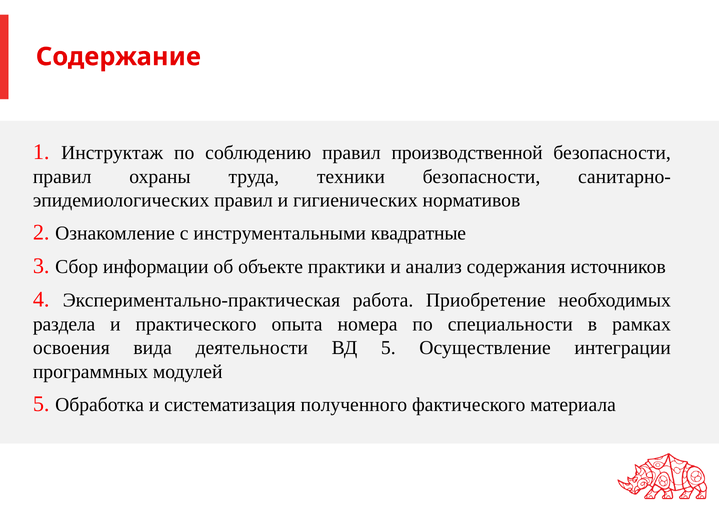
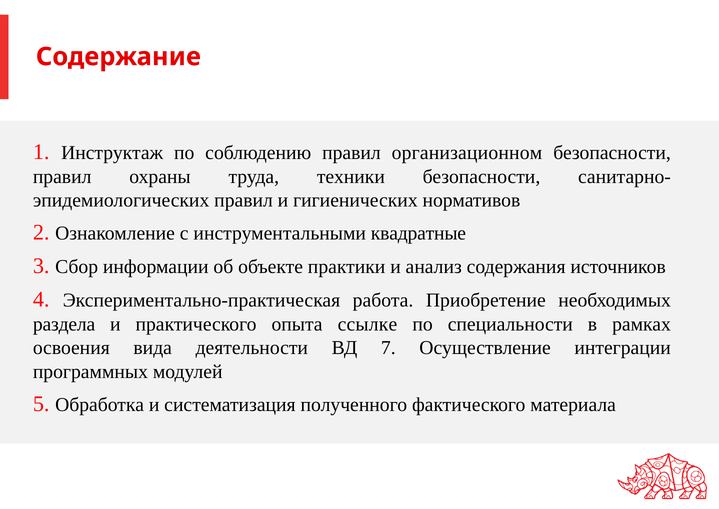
производственной: производственной -> организационном
номера: номера -> ссылке
ВД 5: 5 -> 7
